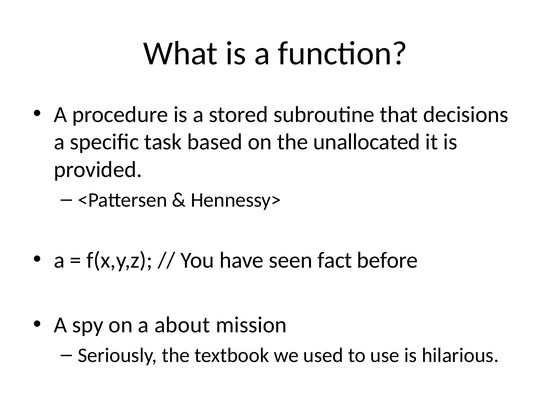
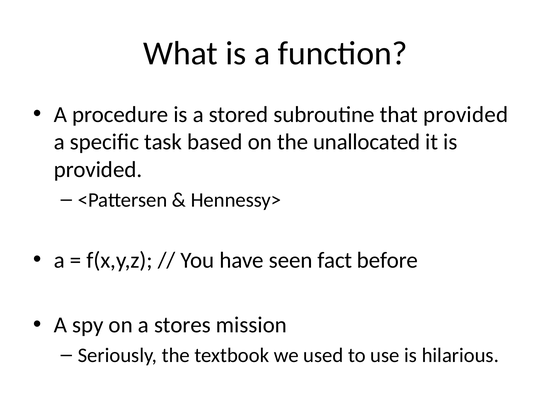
that decisions: decisions -> provided
about: about -> stores
